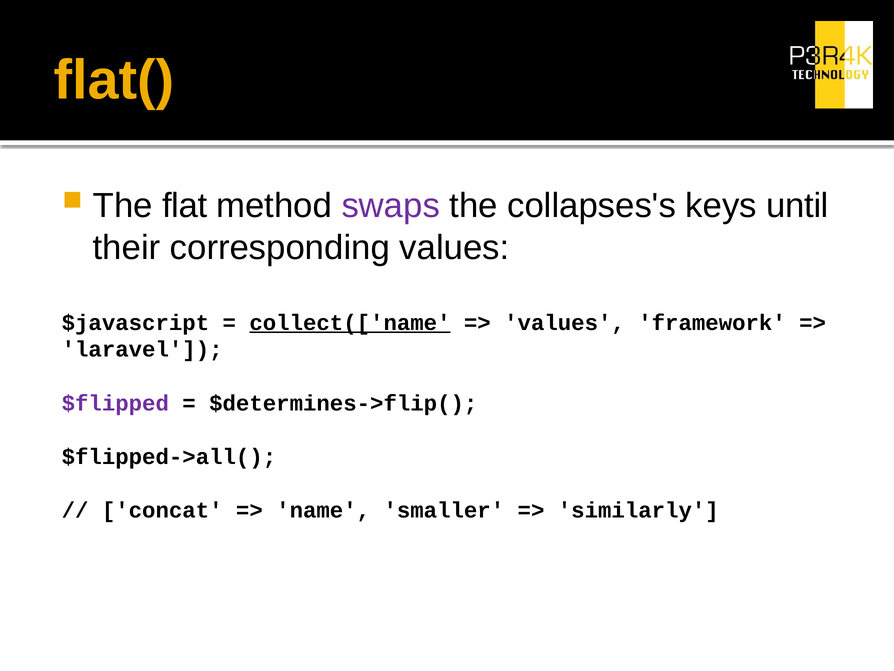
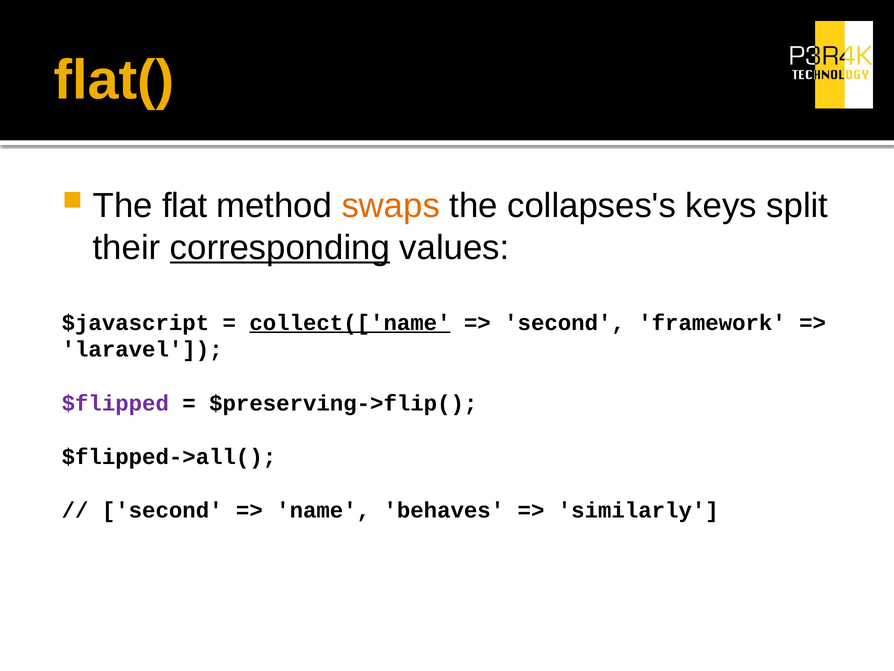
swaps colour: purple -> orange
until: until -> split
corresponding underline: none -> present
values at (565, 322): values -> second
$determines->flip(: $determines->flip( -> $preserving->flip(
concat at (162, 510): concat -> second
smaller: smaller -> behaves
